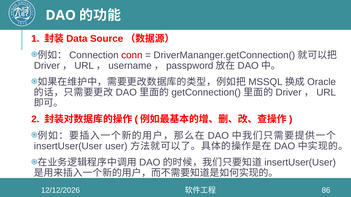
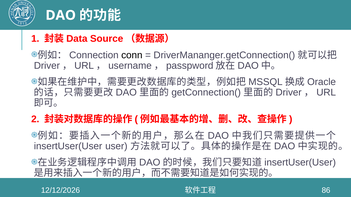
conn colour: red -> black
